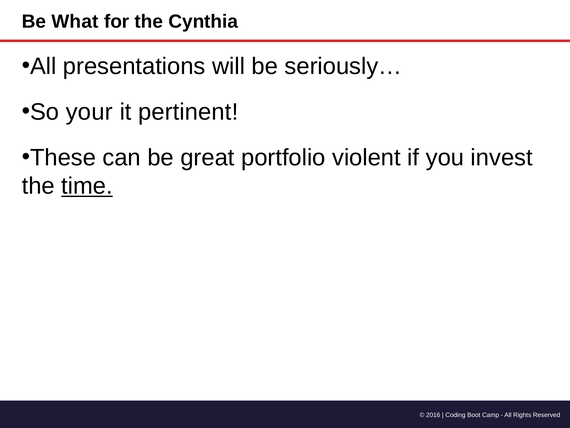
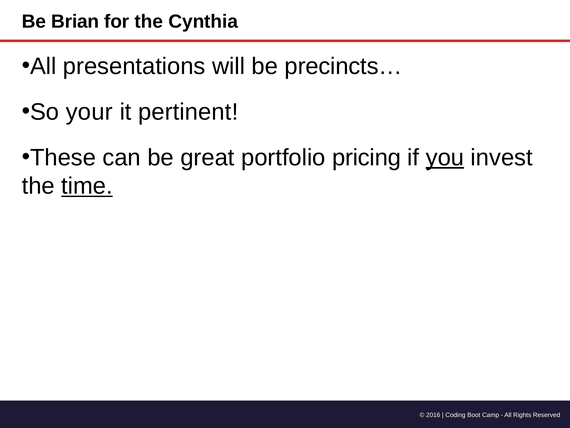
What: What -> Brian
seriously…: seriously… -> precincts…
violent: violent -> pricing
you underline: none -> present
